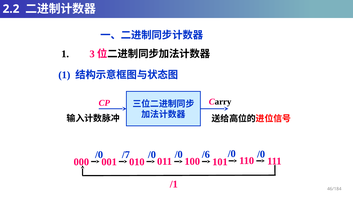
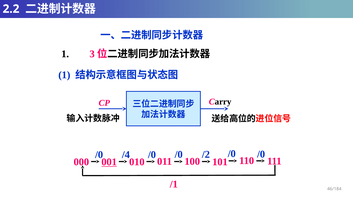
/6: /6 -> /2
/7: /7 -> /4
001 underline: none -> present
